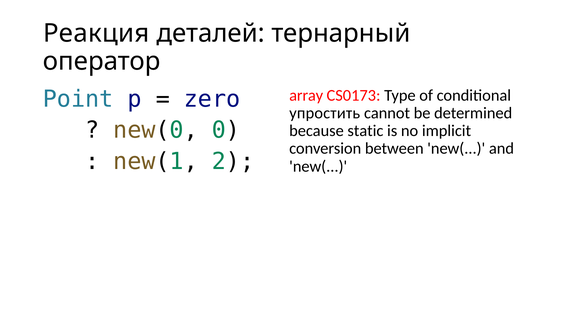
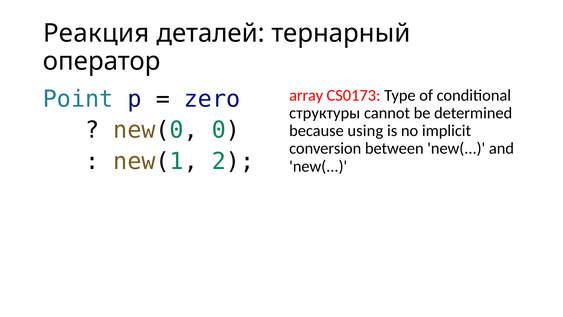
упростить: упростить -> структуры
static: static -> using
